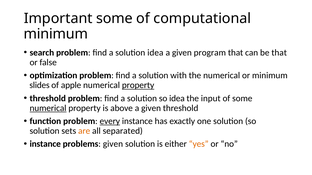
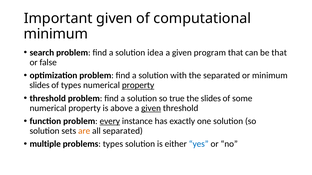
Important some: some -> given
the numerical: numerical -> separated
of apple: apple -> types
so idea: idea -> true
the input: input -> slides
numerical at (48, 108) underline: present -> none
given at (151, 108) underline: none -> present
instance at (45, 144): instance -> multiple
problems given: given -> types
yes colour: orange -> blue
